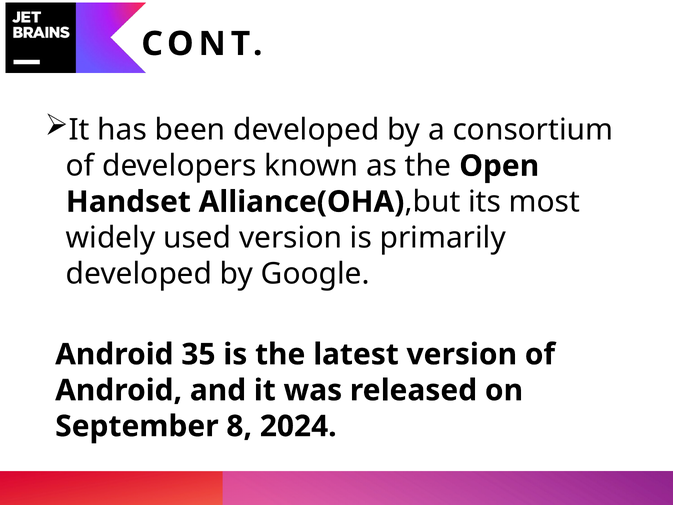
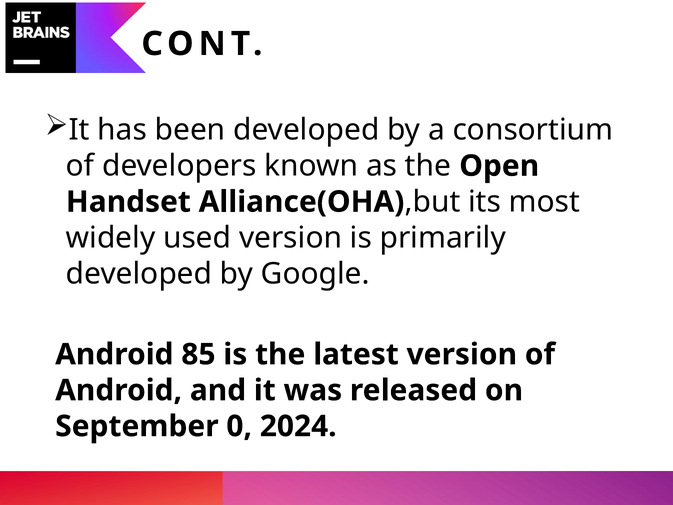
35: 35 -> 85
8: 8 -> 0
